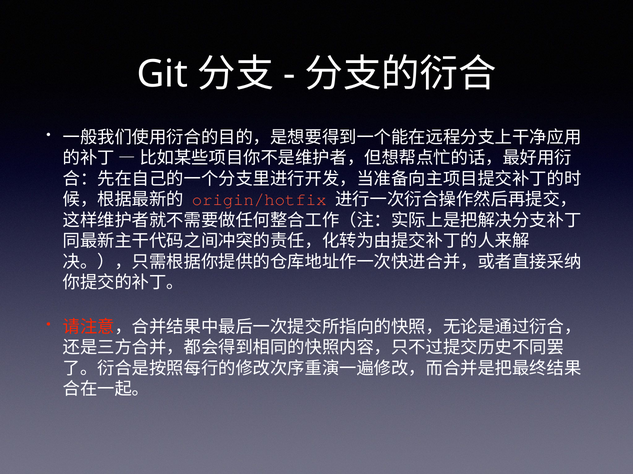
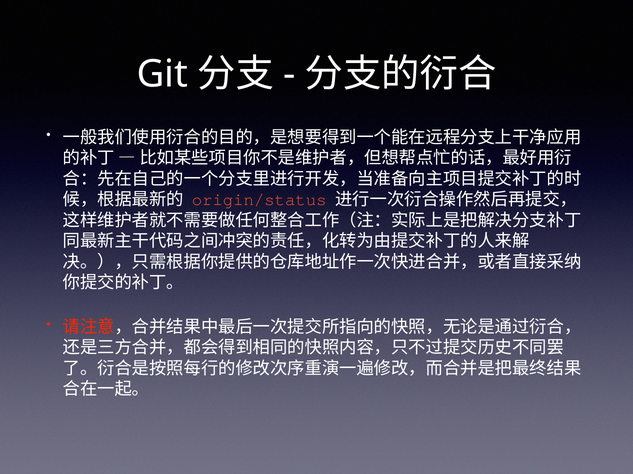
origin/hotfix: origin/hotfix -> origin/status
